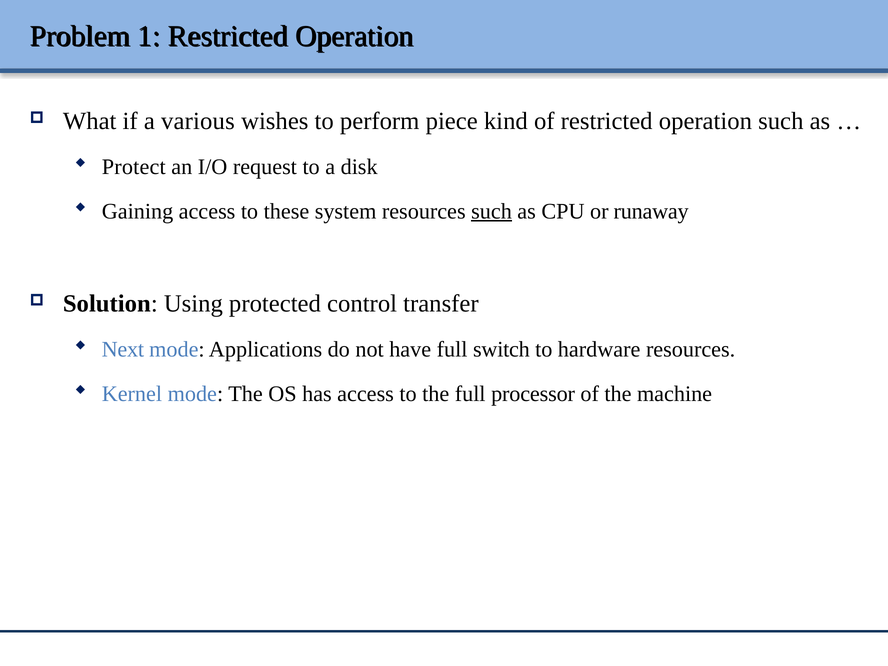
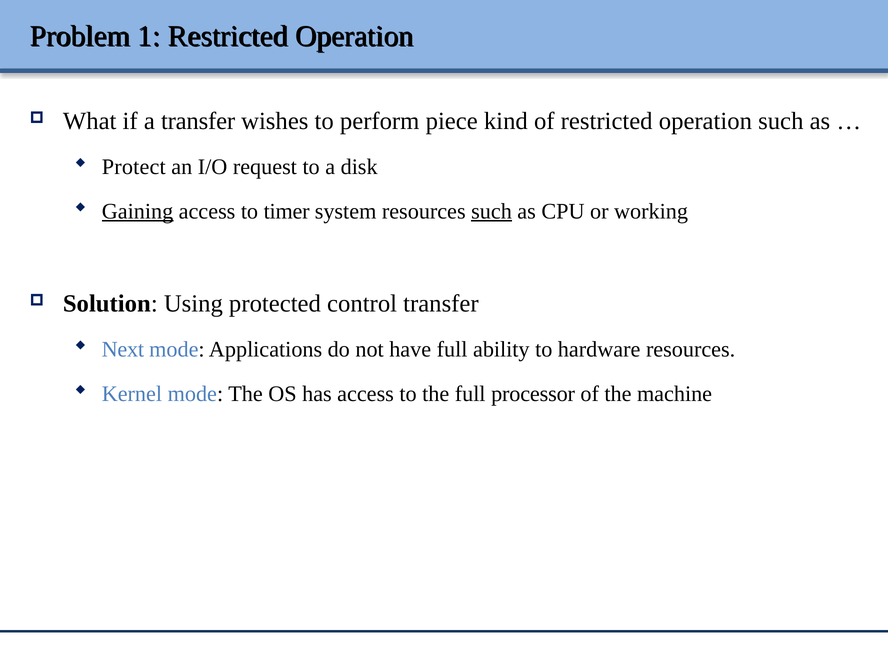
a various: various -> transfer
Gaining underline: none -> present
these: these -> timer
runaway: runaway -> working
switch: switch -> ability
